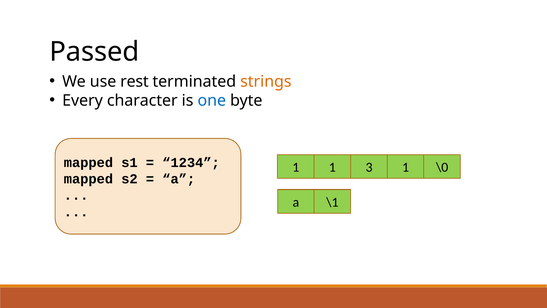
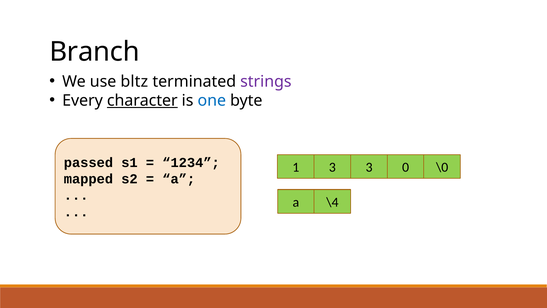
Passed: Passed -> Branch
rest: rest -> bltz
strings colour: orange -> purple
character underline: none -> present
mapped at (88, 162): mapped -> passed
1 1: 1 -> 3
3 1: 1 -> 0
\1: \1 -> \4
